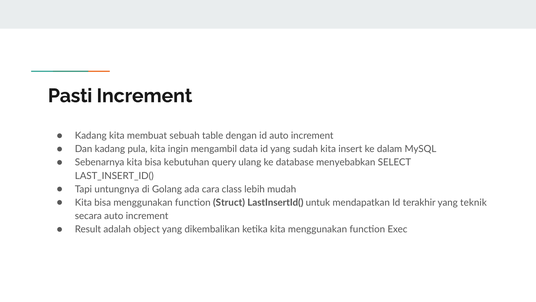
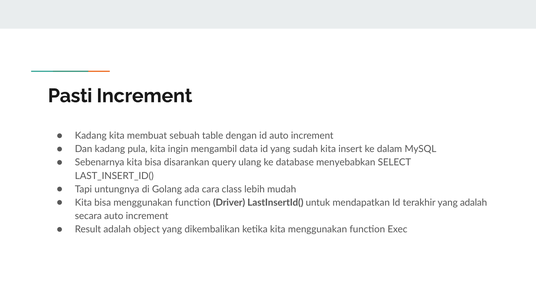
kebutuhan: kebutuhan -> disarankan
Struct: Struct -> Driver
yang teknik: teknik -> adalah
